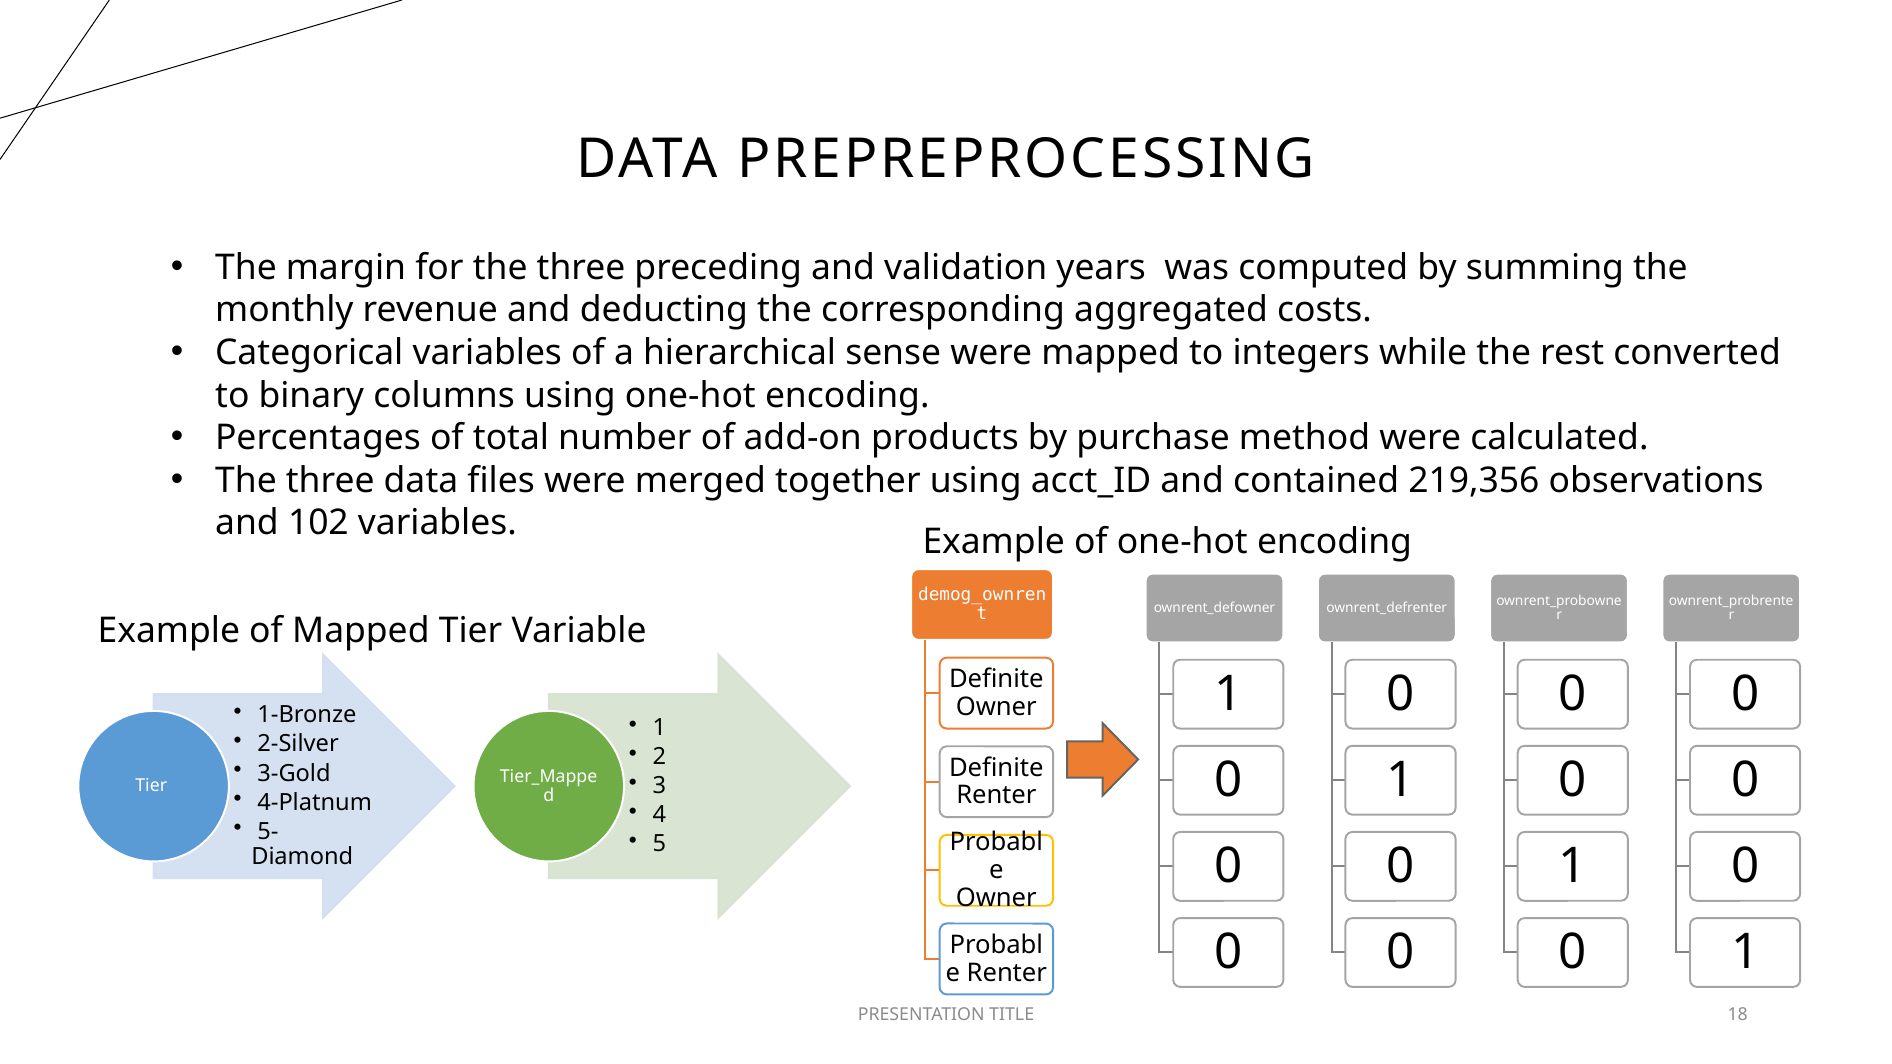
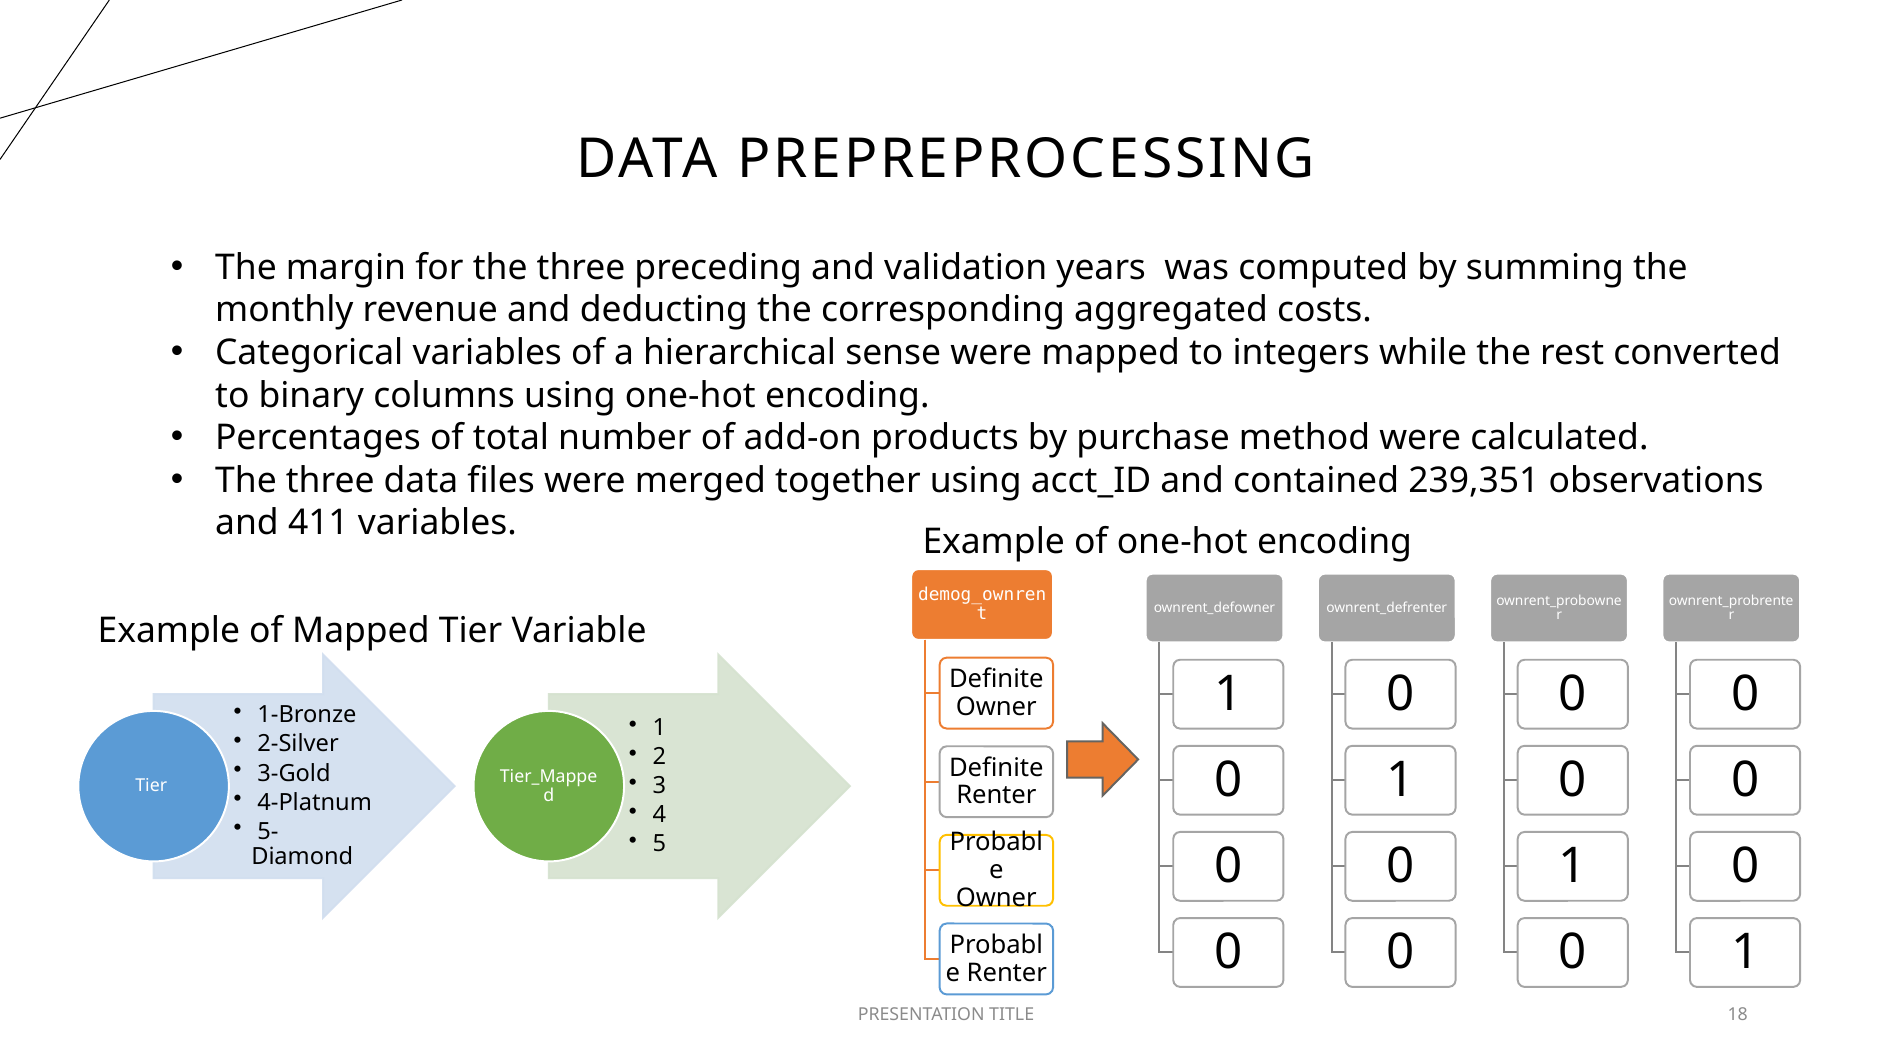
219,356: 219,356 -> 239,351
102: 102 -> 411
